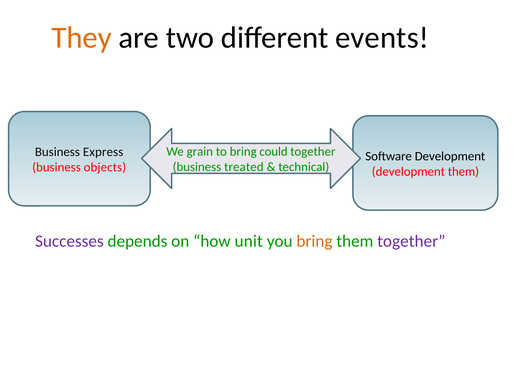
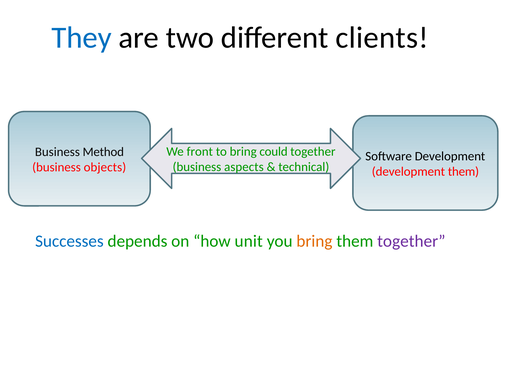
They colour: orange -> blue
events: events -> clients
grain: grain -> front
Express: Express -> Method
treated: treated -> aspects
Successes colour: purple -> blue
